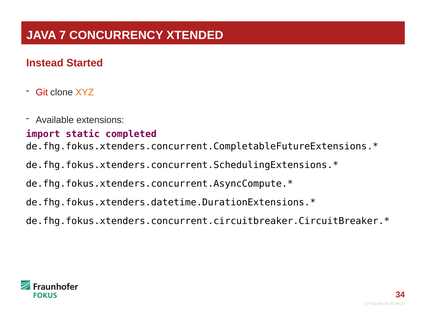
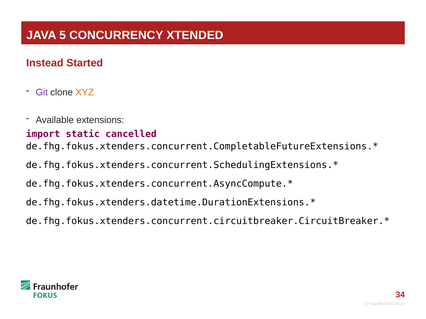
7: 7 -> 5
Git colour: red -> purple
completed: completed -> cancelled
